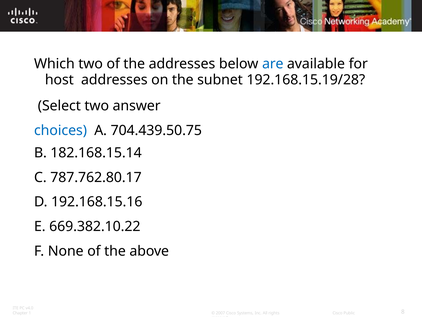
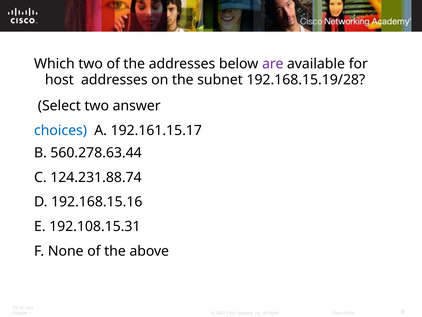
are colour: blue -> purple
704.439.50.75: 704.439.50.75 -> 192.161.15.17
182.168.15.14: 182.168.15.14 -> 560.278.63.44
787.762.80.17: 787.762.80.17 -> 124.231.88.74
669.382.10.22: 669.382.10.22 -> 192.108.15.31
